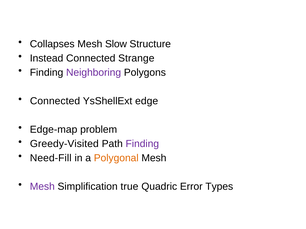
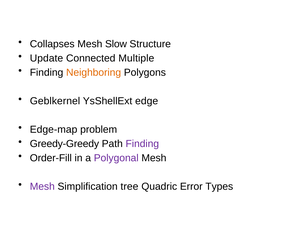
Instead: Instead -> Update
Strange: Strange -> Multiple
Neighboring colour: purple -> orange
Connected at (55, 101): Connected -> Geblkernel
Greedy-Visited: Greedy-Visited -> Greedy-Greedy
Need-Fill: Need-Fill -> Order-Fill
Polygonal colour: orange -> purple
true: true -> tree
